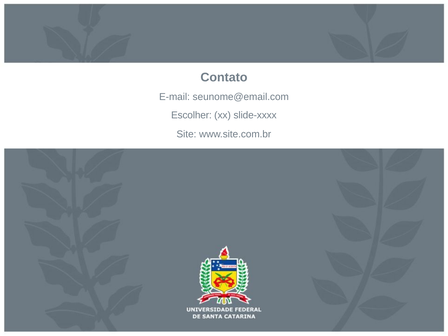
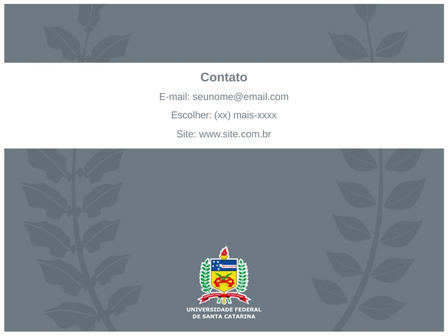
slide-xxxx: slide-xxxx -> mais-xxxx
